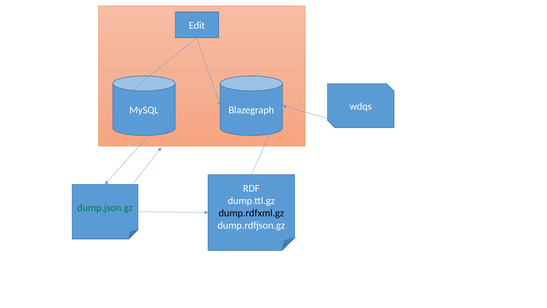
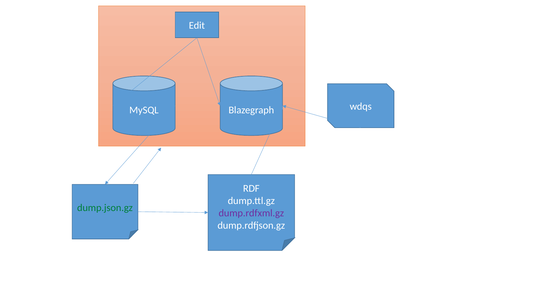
dump.rdfxml.gz colour: black -> purple
